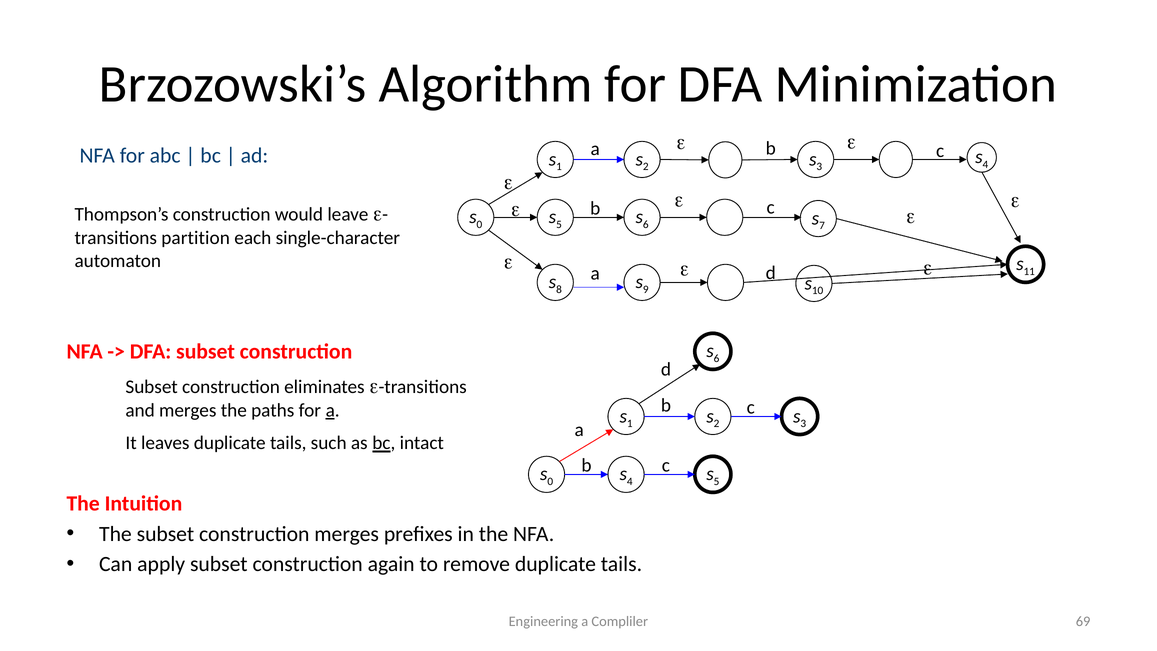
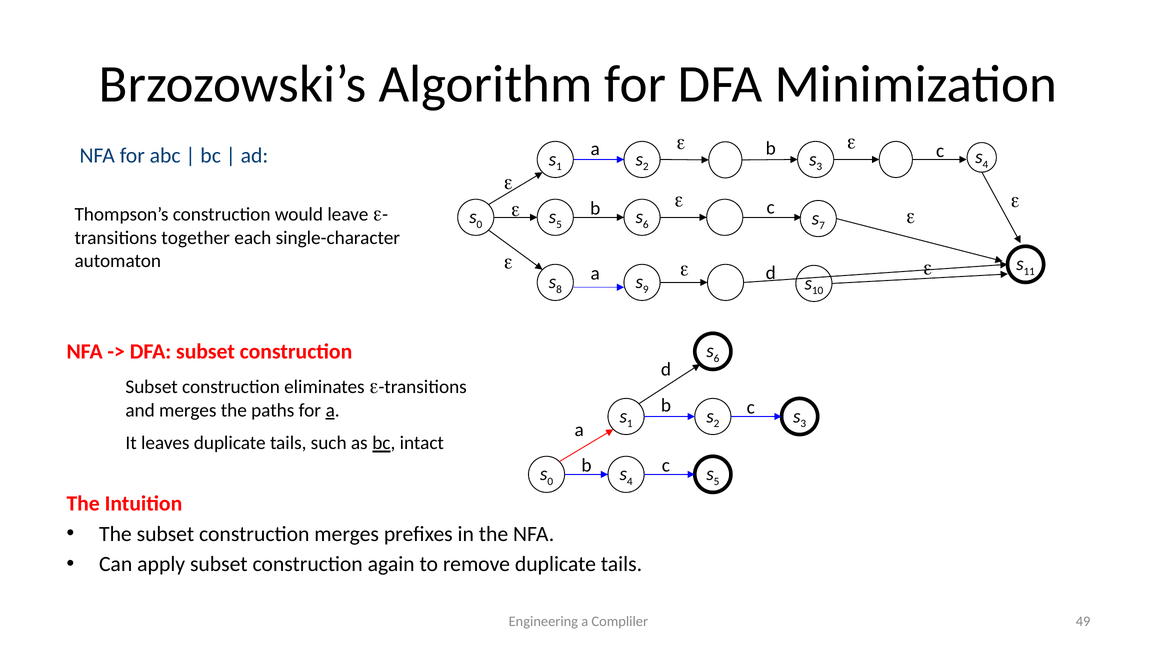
partition: partition -> together
69: 69 -> 49
